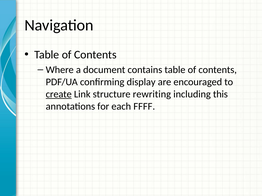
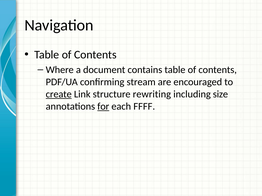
display: display -> stream
this: this -> size
for underline: none -> present
